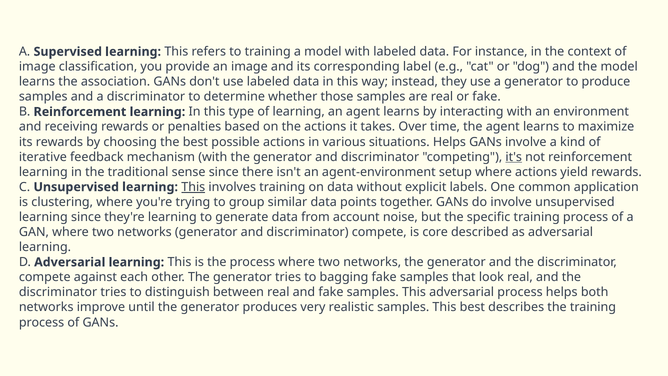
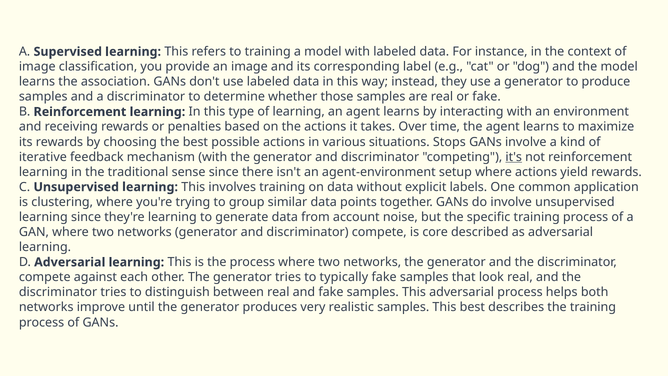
situations Helps: Helps -> Stops
This at (193, 187) underline: present -> none
bagging: bagging -> typically
